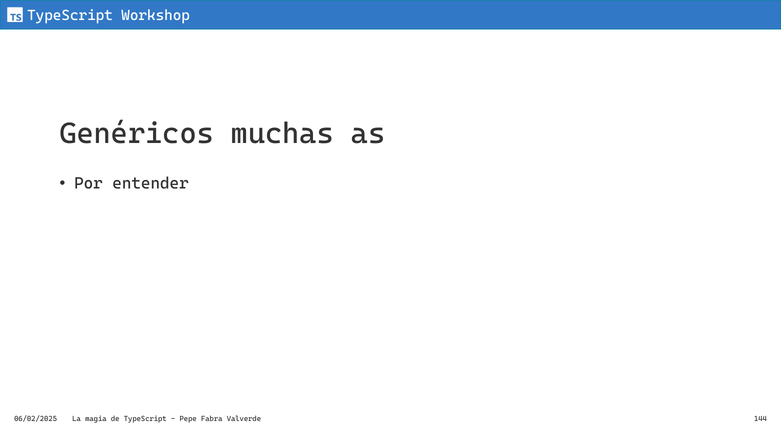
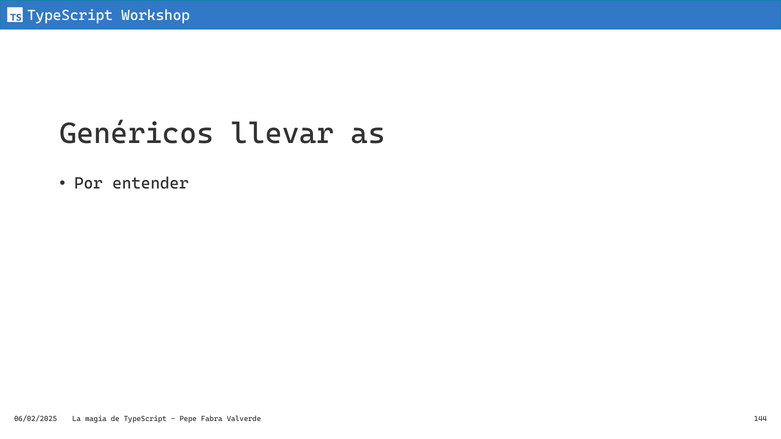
muchas: muchas -> llevar
